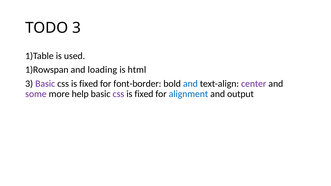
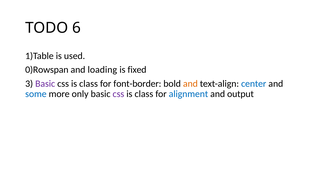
TODO 3: 3 -> 6
1)Rowspan: 1)Rowspan -> 0)Rowspan
html: html -> fixed
fixed at (89, 84): fixed -> class
and at (190, 84) colour: blue -> orange
center colour: purple -> blue
some colour: purple -> blue
help: help -> only
fixed at (144, 94): fixed -> class
